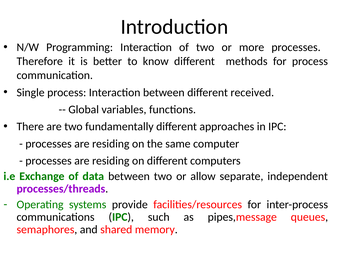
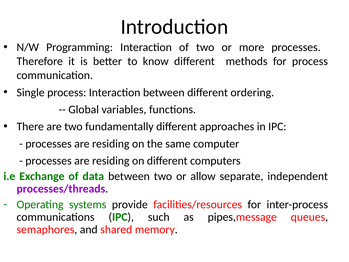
received: received -> ordering
